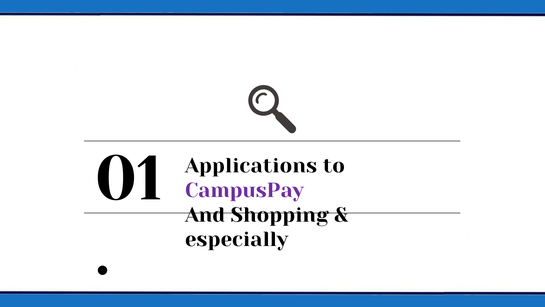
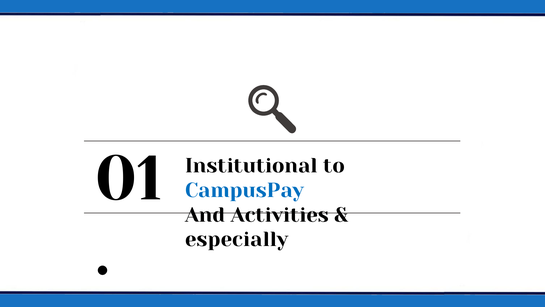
Applications: Applications -> Institutional
CampusPay colour: purple -> blue
Shopping: Shopping -> Activities
